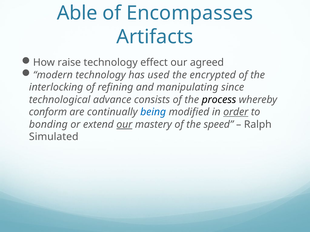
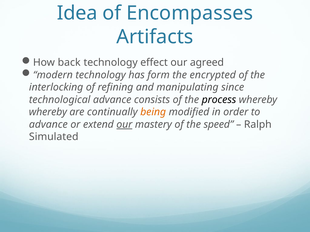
Able: Able -> Idea
raise: raise -> back
used: used -> form
conform at (48, 112): conform -> whereby
being colour: blue -> orange
order underline: present -> none
bonding at (48, 125): bonding -> advance
